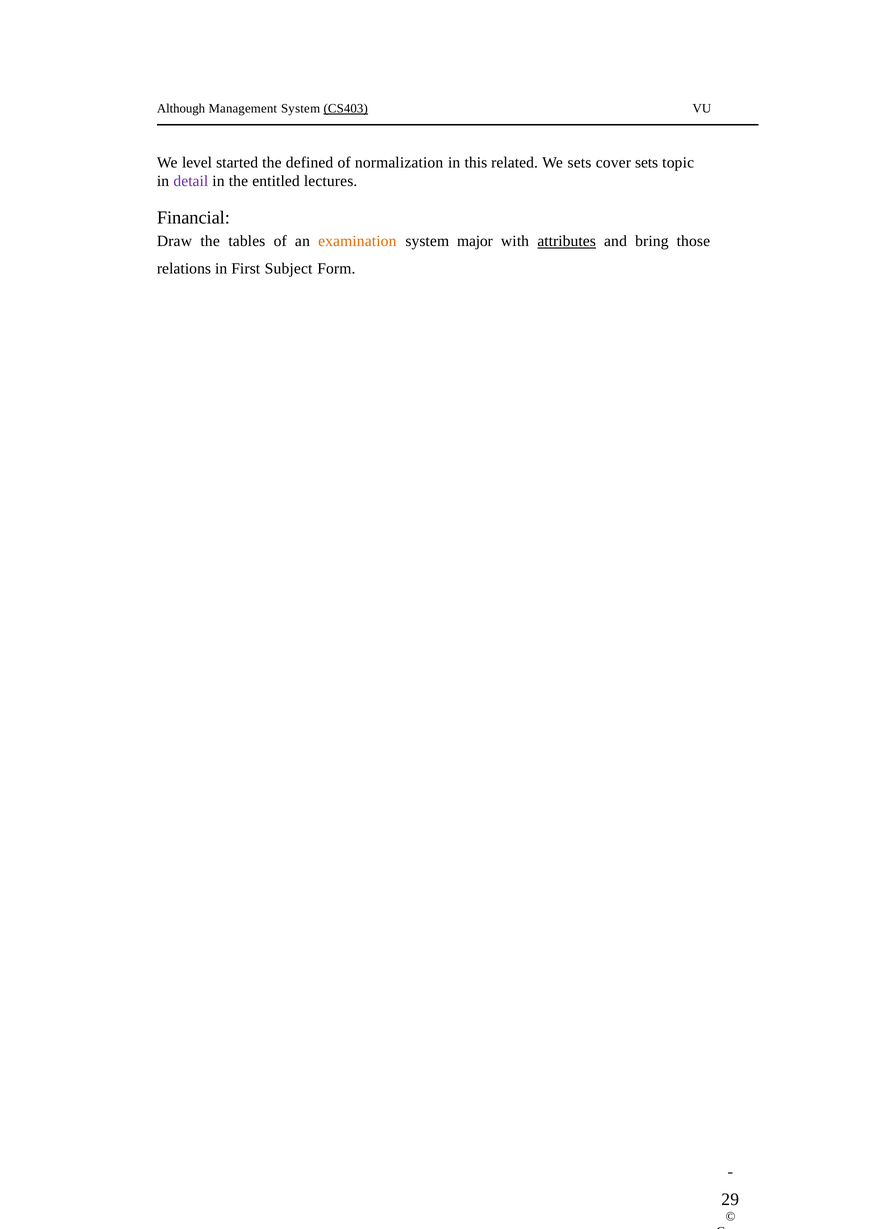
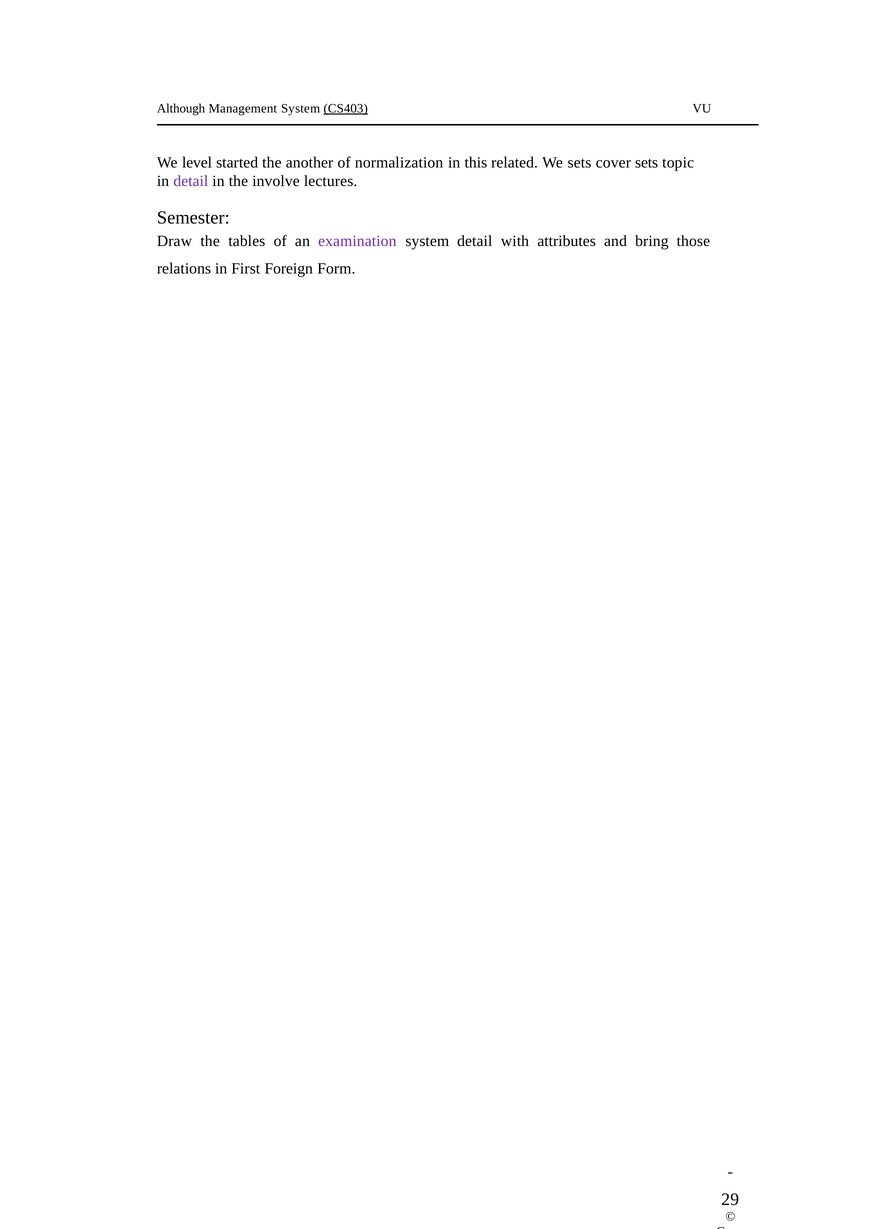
defined: defined -> another
entitled: entitled -> involve
Financial: Financial -> Semester
examination colour: orange -> purple
system major: major -> detail
attributes underline: present -> none
Subject: Subject -> Foreign
